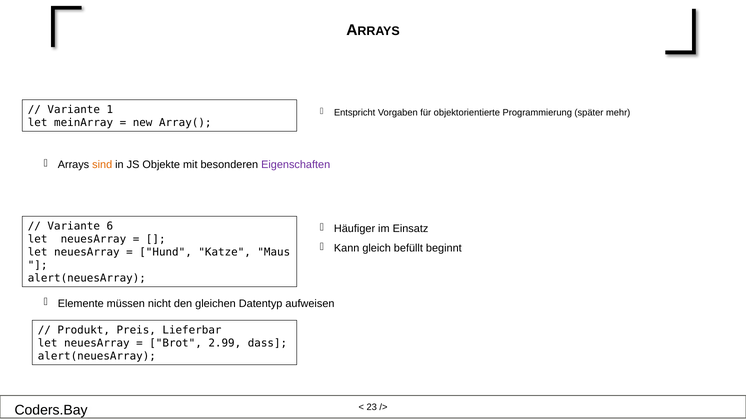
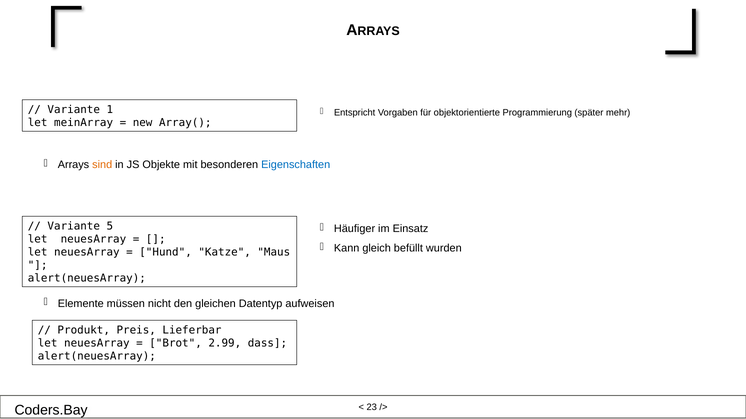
Eigenschaften colour: purple -> blue
6: 6 -> 5
beginnt: beginnt -> wurden
